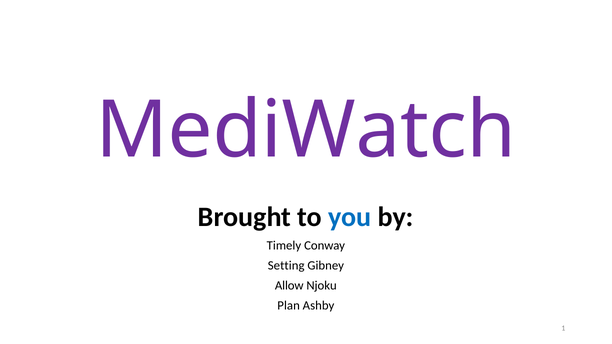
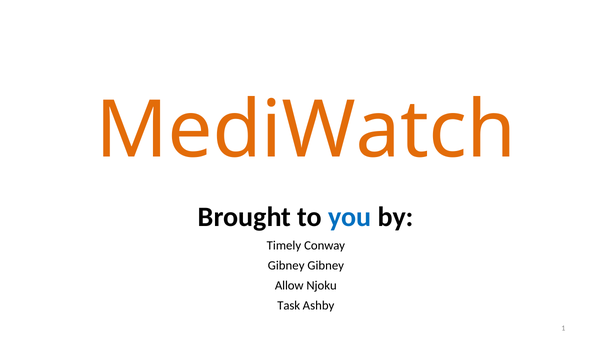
MediWatch colour: purple -> orange
Setting at (286, 266): Setting -> Gibney
Plan: Plan -> Task
